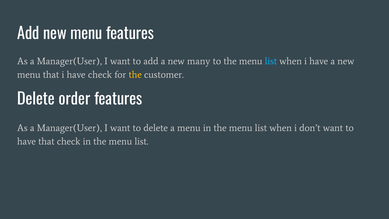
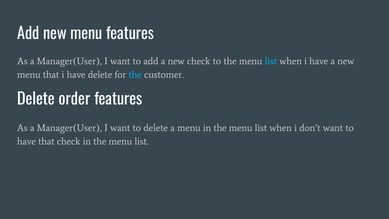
new many: many -> check
have check: check -> delete
the at (135, 75) colour: yellow -> light blue
